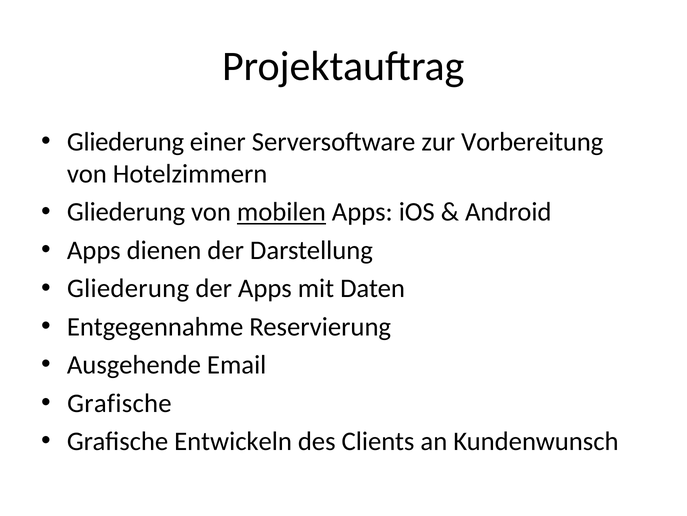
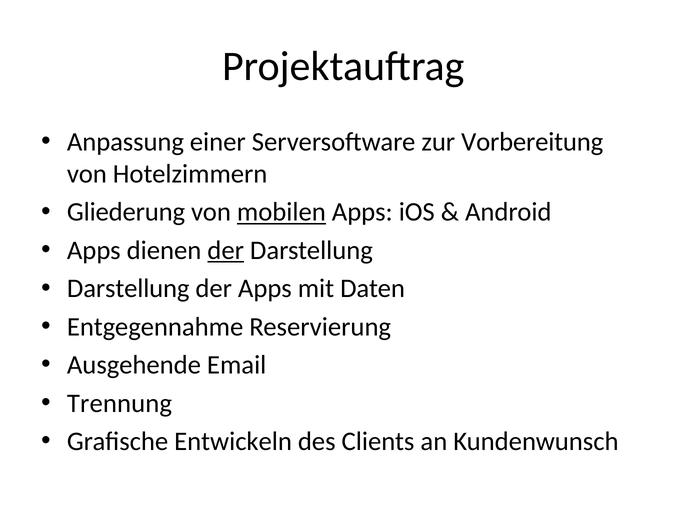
Gliederung at (126, 142): Gliederung -> Anpassung
der at (226, 250) underline: none -> present
Gliederung at (128, 288): Gliederung -> Darstellung
Grafische at (119, 403): Grafische -> Trennung
